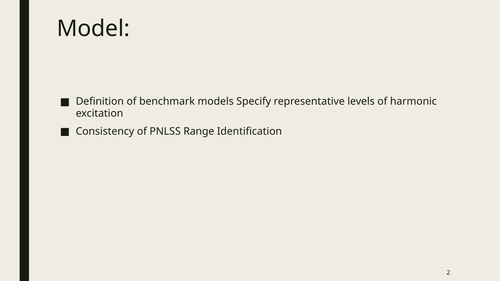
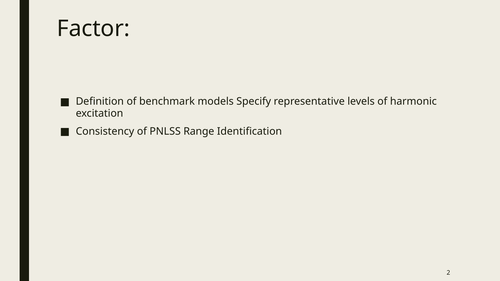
Model: Model -> Factor
